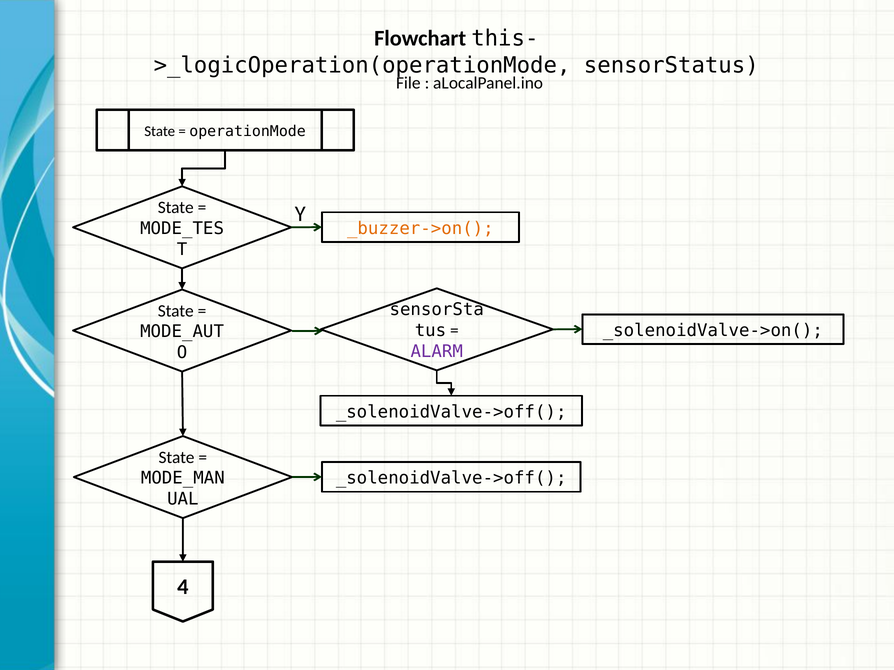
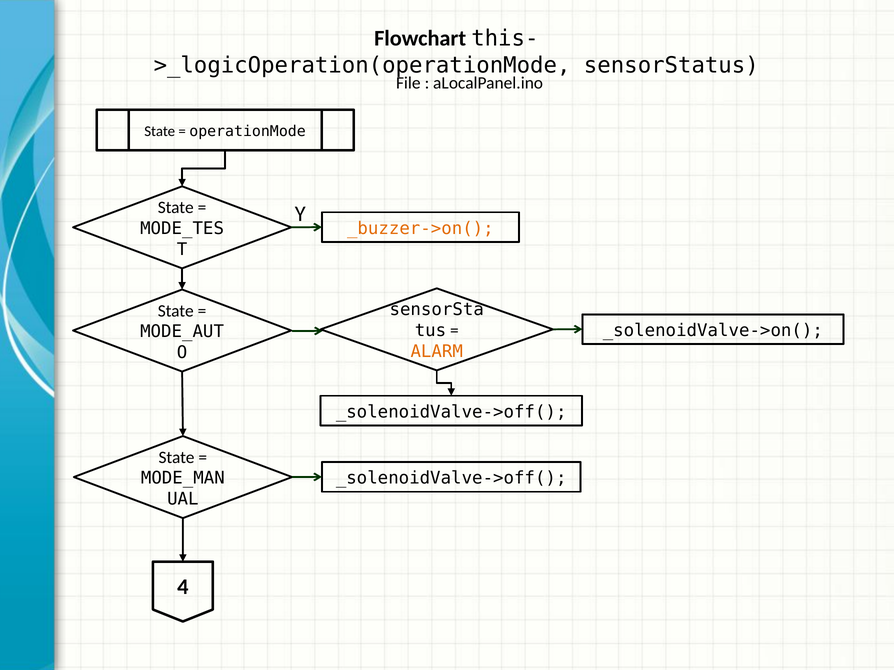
ALARM colour: purple -> orange
